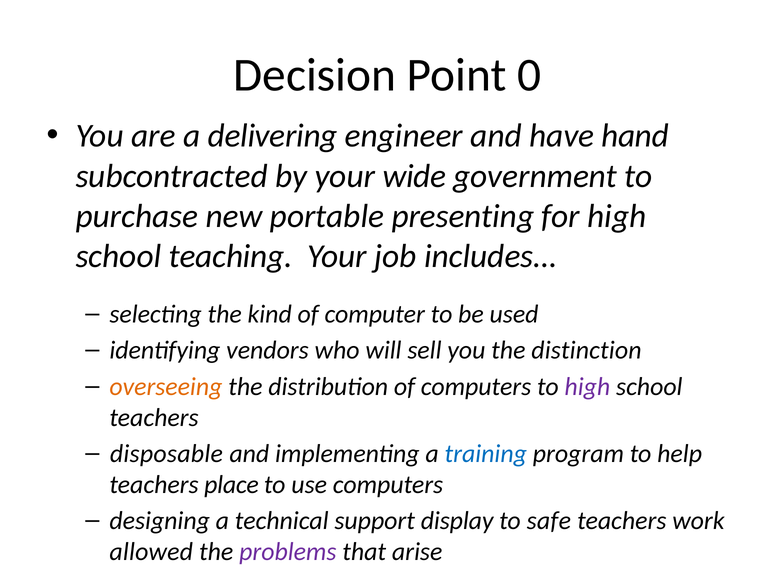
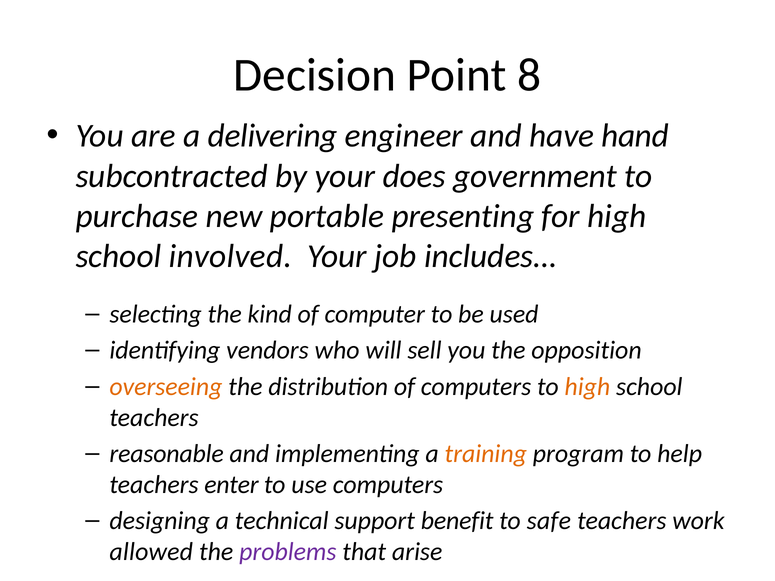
0: 0 -> 8
wide: wide -> does
teaching: teaching -> involved
distinction: distinction -> opposition
high at (587, 387) colour: purple -> orange
disposable: disposable -> reasonable
training colour: blue -> orange
place: place -> enter
display: display -> benefit
